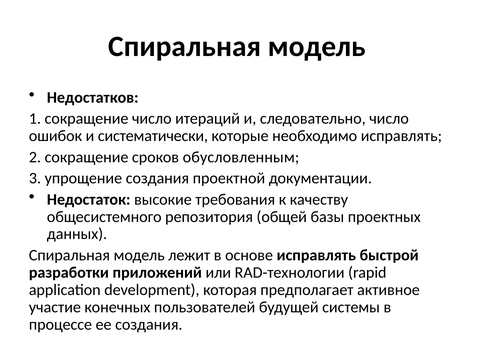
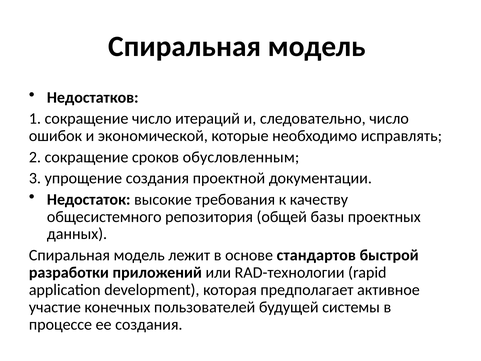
систематически: систематически -> экономической
основе исправлять: исправлять -> стандартов
